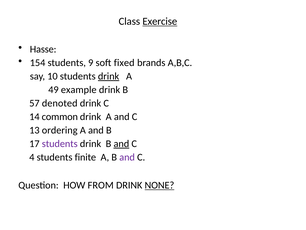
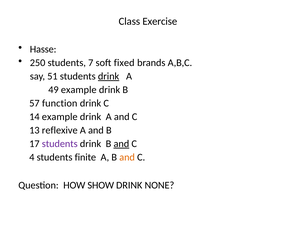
Exercise underline: present -> none
154: 154 -> 250
9: 9 -> 7
10: 10 -> 51
denoted: denoted -> function
14 common: common -> example
ordering: ordering -> reflexive
and at (127, 157) colour: purple -> orange
FROM: FROM -> SHOW
NONE underline: present -> none
